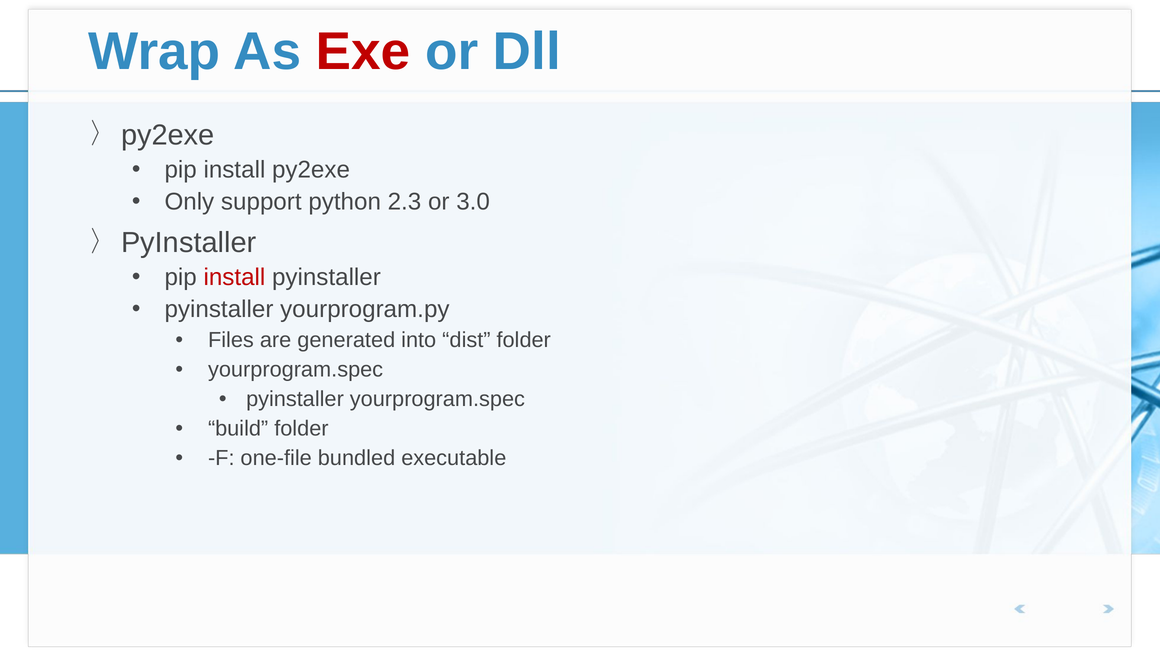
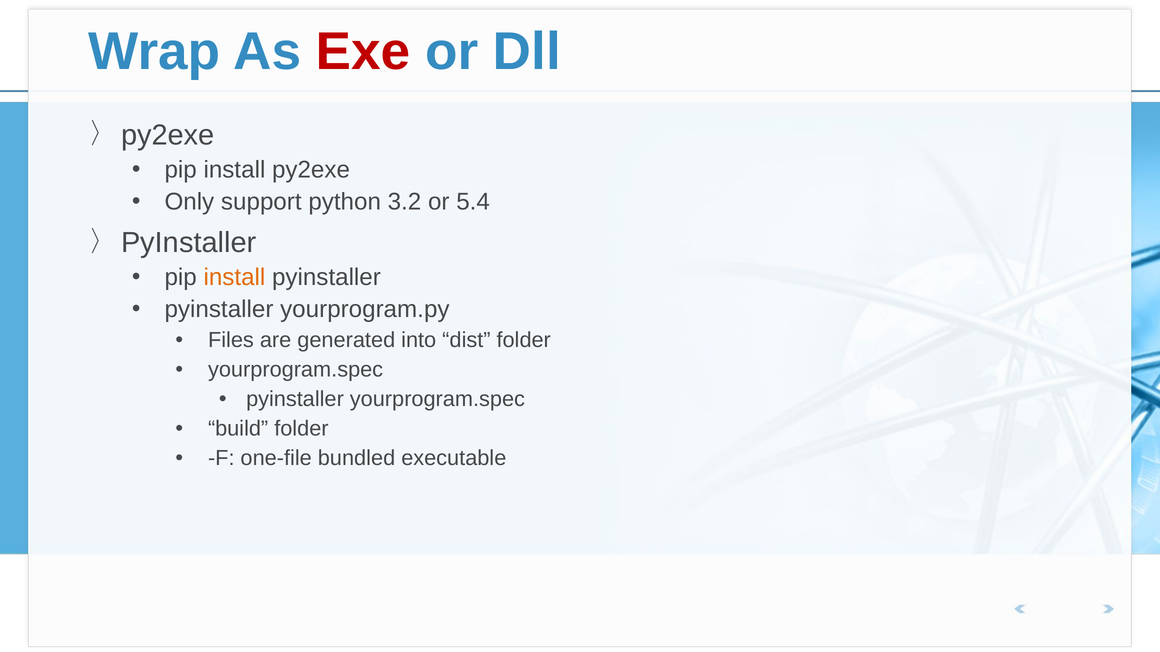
2.3: 2.3 -> 3.2
3.0: 3.0 -> 5.4
install at (234, 278) colour: red -> orange
